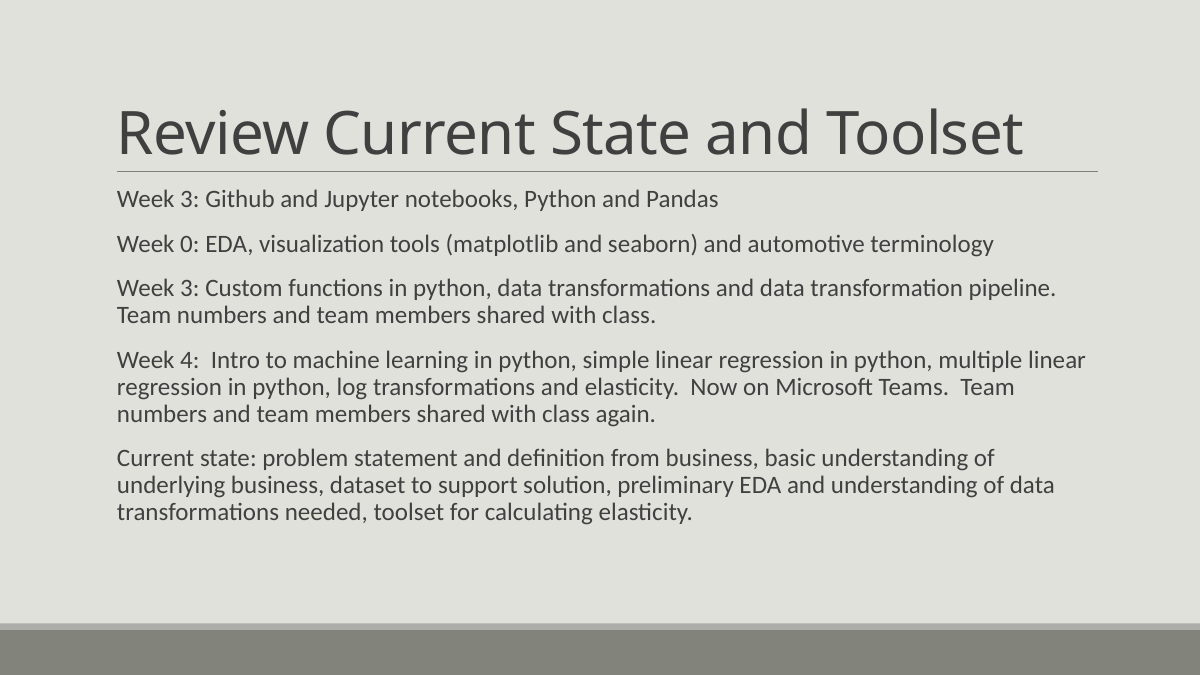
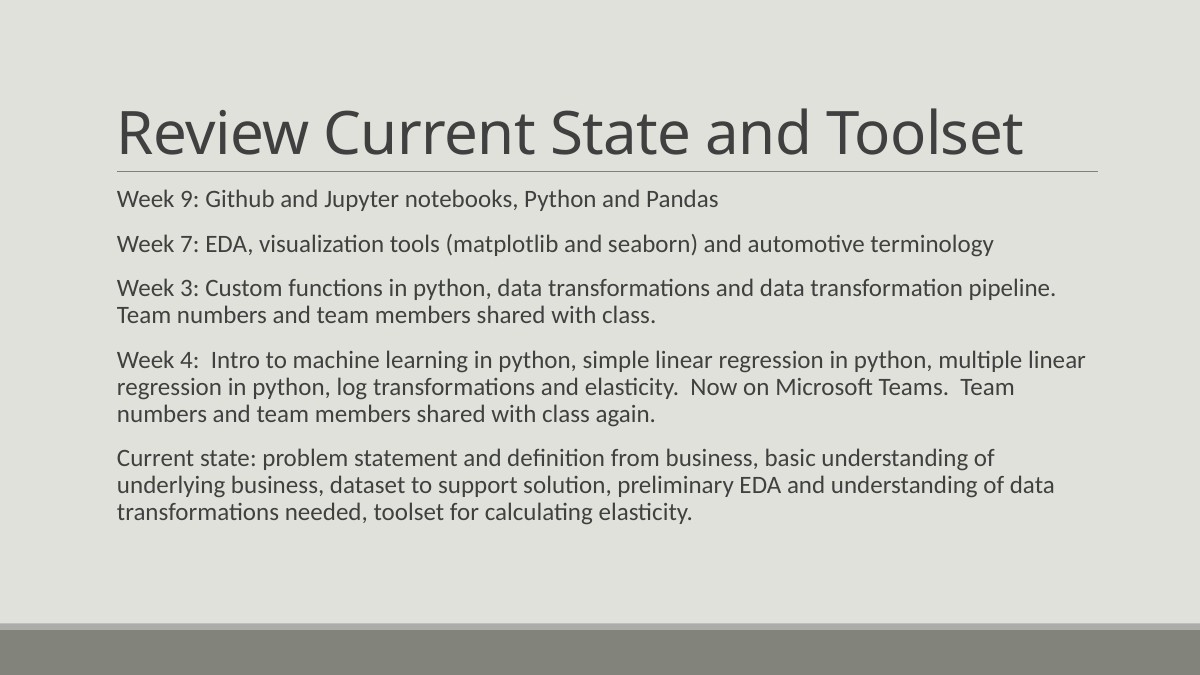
3 at (190, 200): 3 -> 9
0: 0 -> 7
